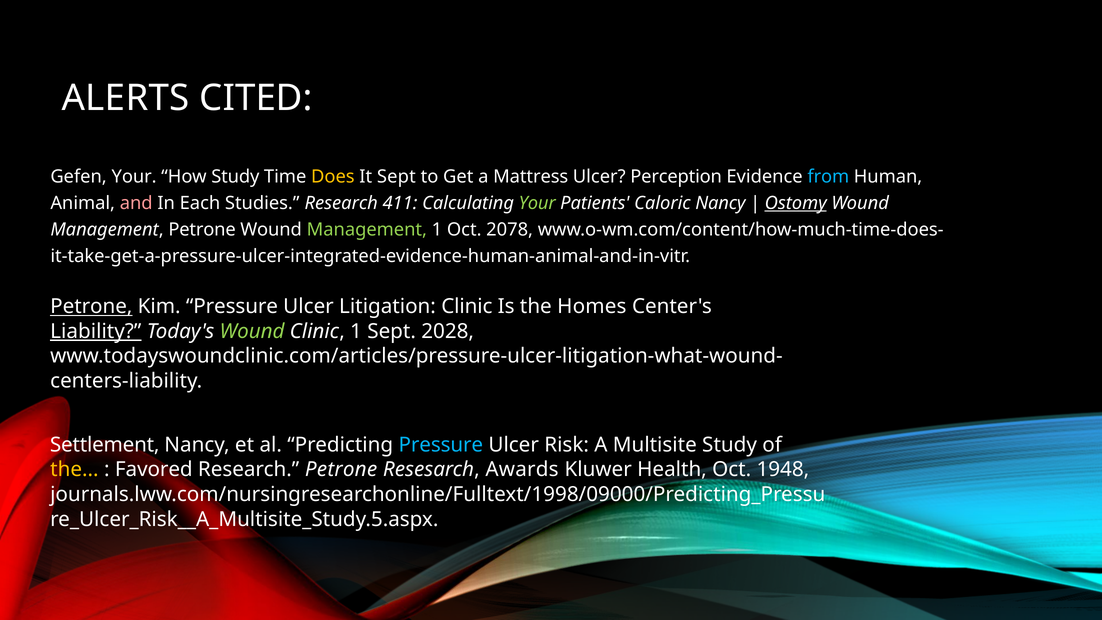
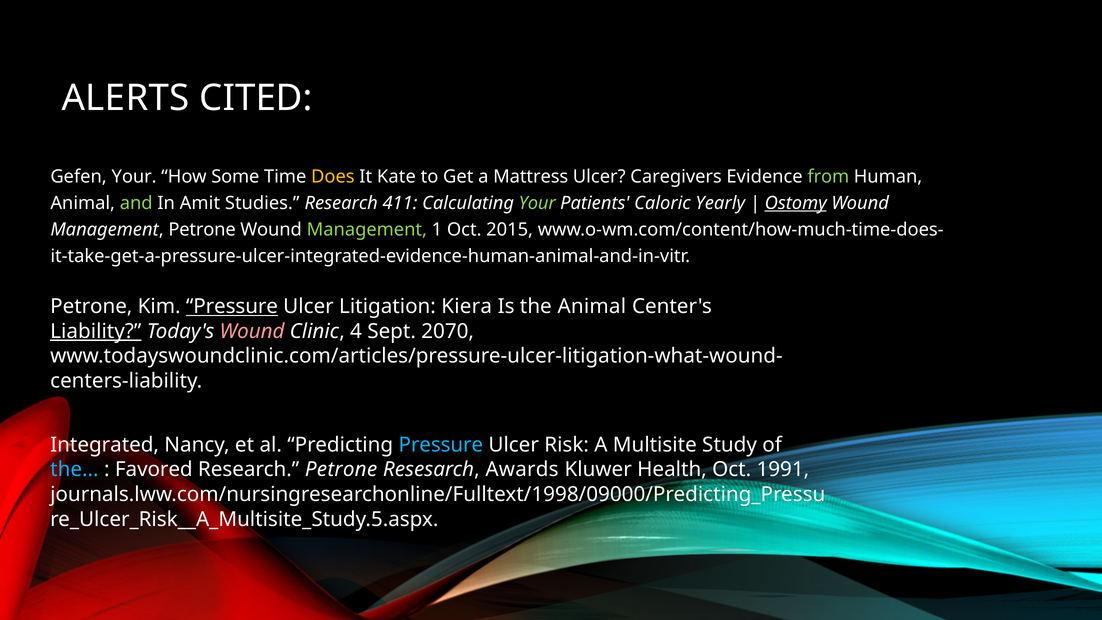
How Study: Study -> Some
It Sept: Sept -> Kate
Perception: Perception -> Caregivers
from colour: light blue -> light green
and colour: pink -> light green
Each: Each -> Amit
Caloric Nancy: Nancy -> Yearly
2078: 2078 -> 2015
Petrone at (91, 306) underline: present -> none
Pressure at (232, 306) underline: none -> present
Litigation Clinic: Clinic -> Kiera
the Homes: Homes -> Animal
Wound at (252, 331) colour: light green -> pink
Clinic 1: 1 -> 4
2028: 2028 -> 2070
Settlement: Settlement -> Integrated
the at (74, 470) colour: yellow -> light blue
1948: 1948 -> 1991
